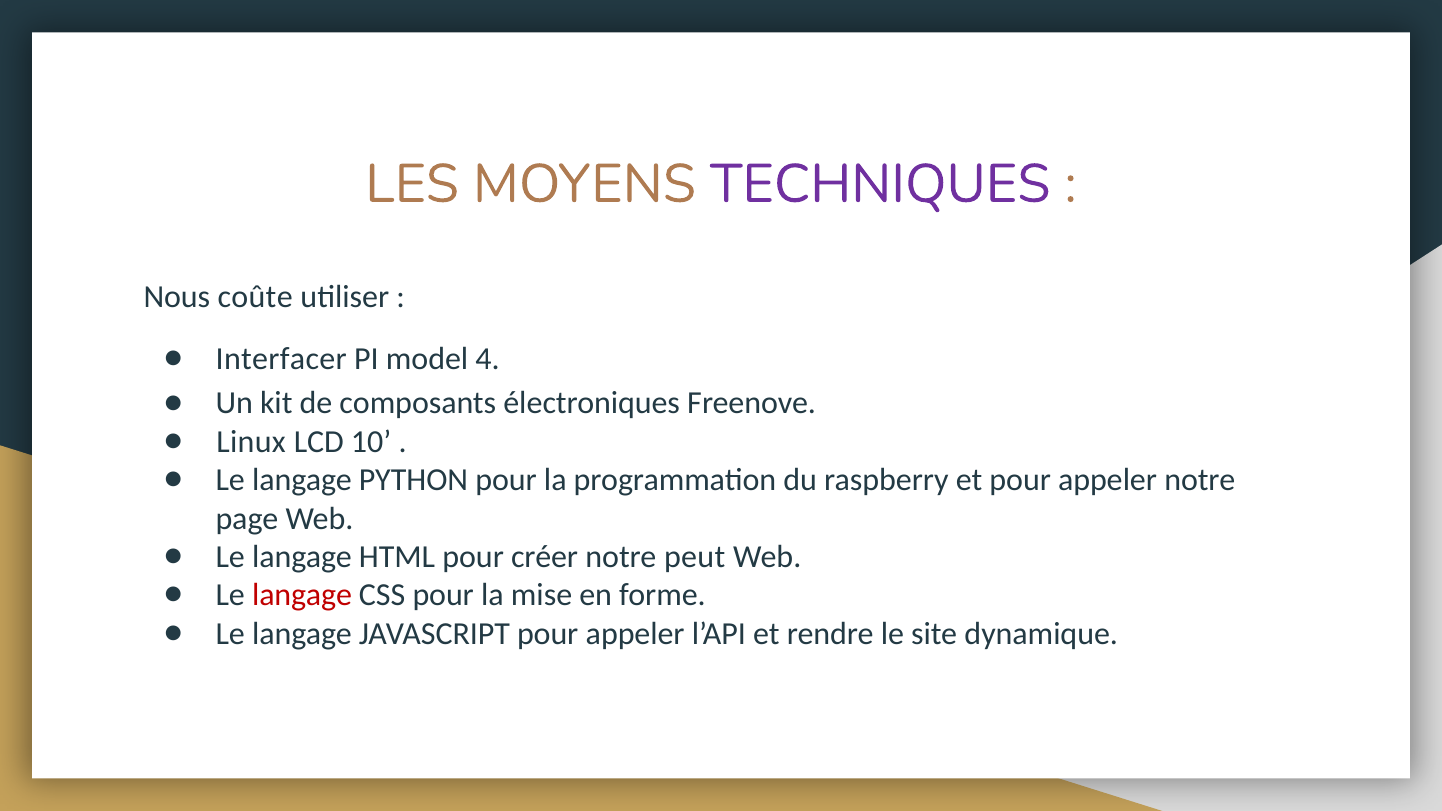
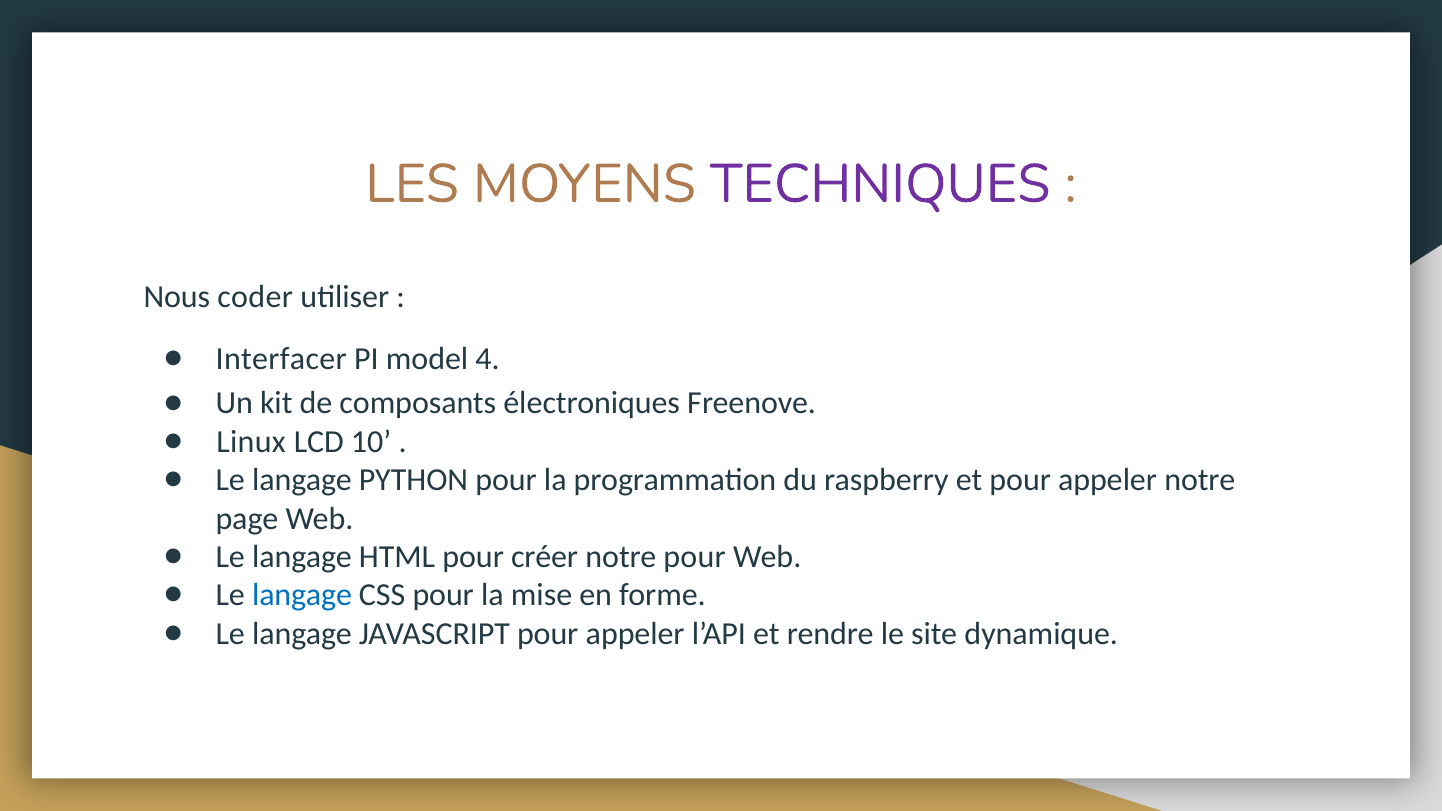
coûte: coûte -> coder
notre peut: peut -> pour
langage at (302, 595) colour: red -> blue
